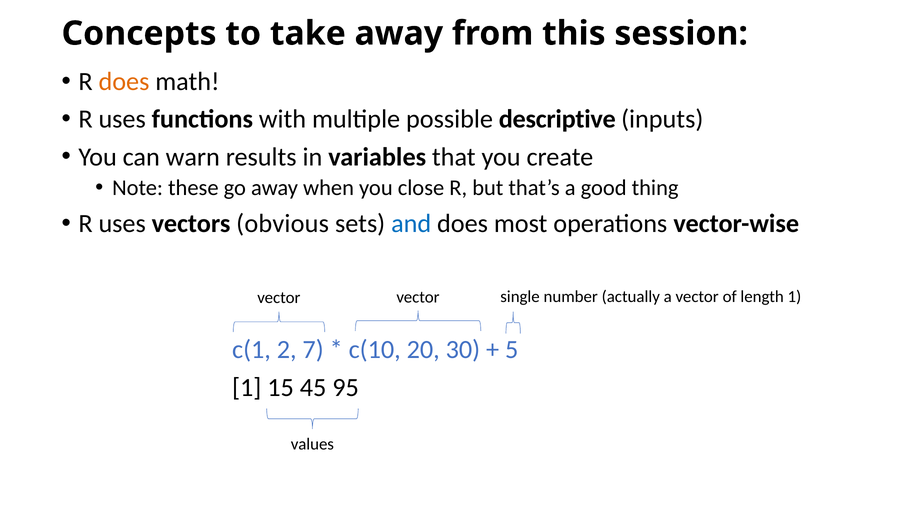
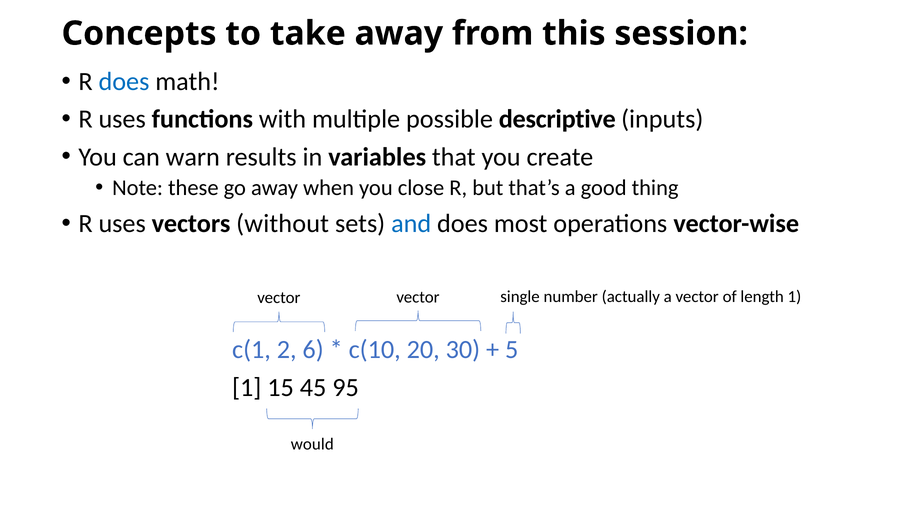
does at (124, 82) colour: orange -> blue
obvious: obvious -> without
7: 7 -> 6
values: values -> would
